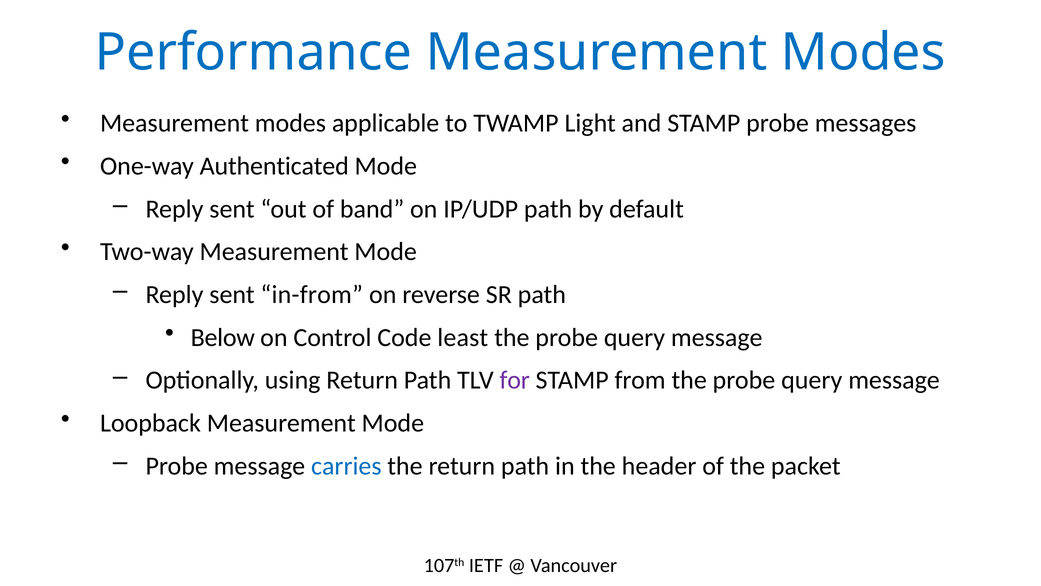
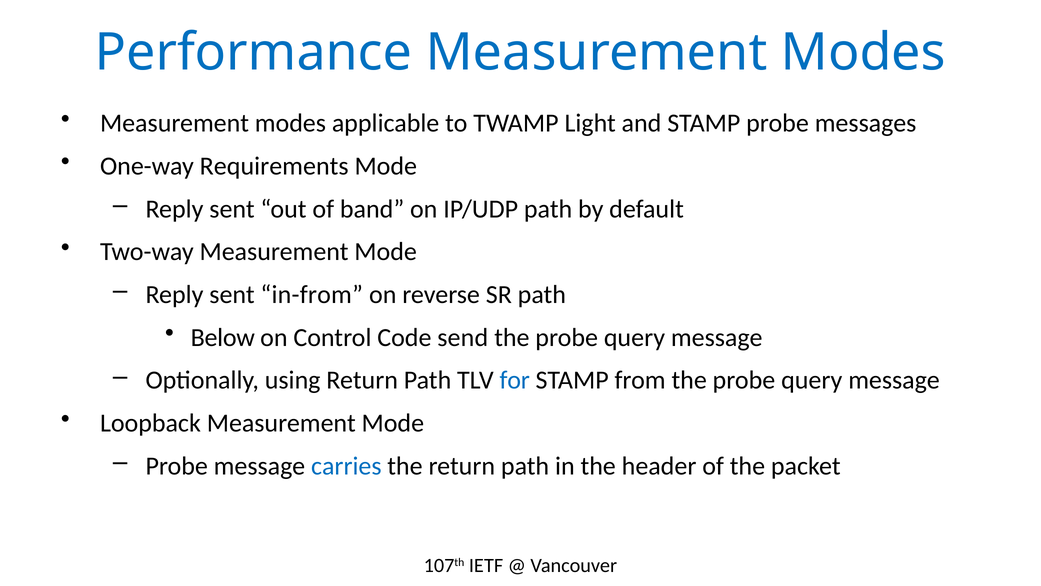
Authenticated: Authenticated -> Requirements
least: least -> send
for colour: purple -> blue
